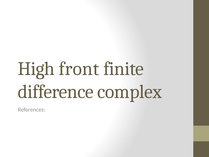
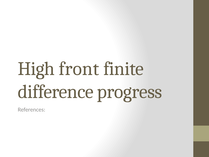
complex: complex -> progress
